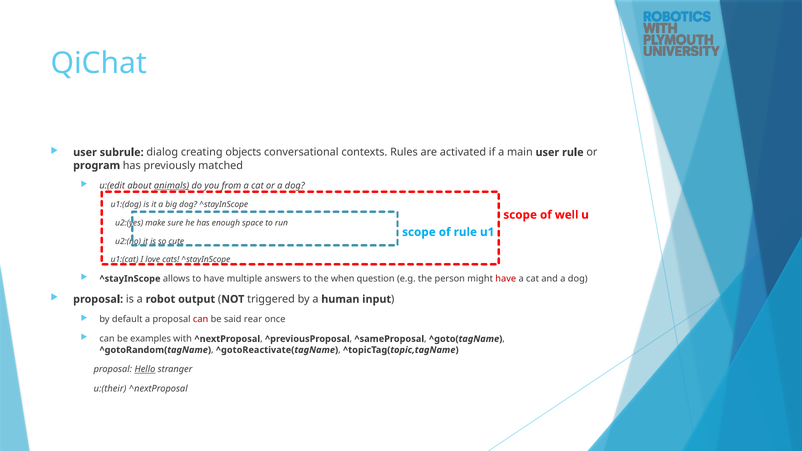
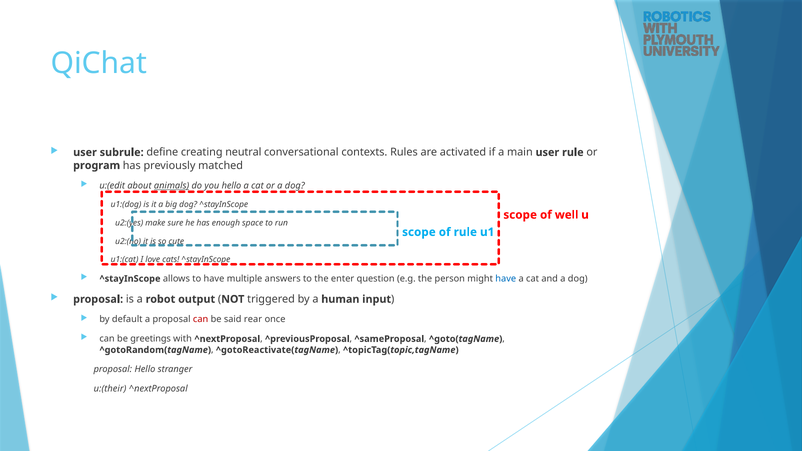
dialog: dialog -> define
objects: objects -> neutral
you from: from -> hello
when: when -> enter
have at (506, 279) colour: red -> blue
examples: examples -> greetings
Hello at (145, 369) underline: present -> none
